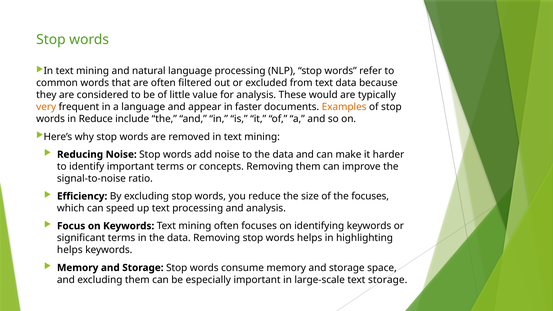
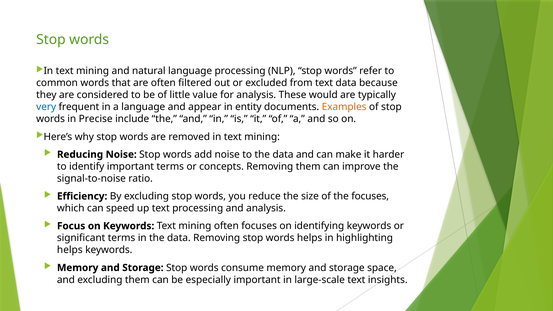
very colour: orange -> blue
faster: faster -> entity
in Reduce: Reduce -> Precise
text storage: storage -> insights
